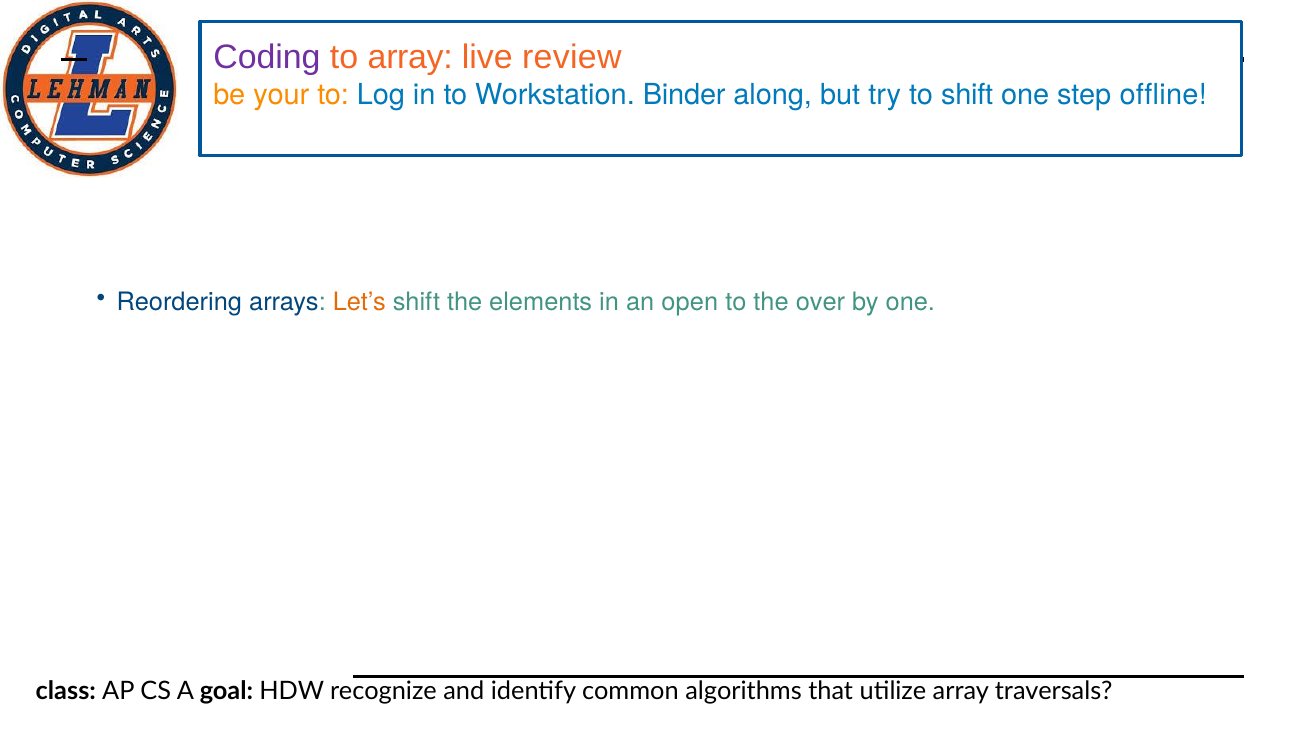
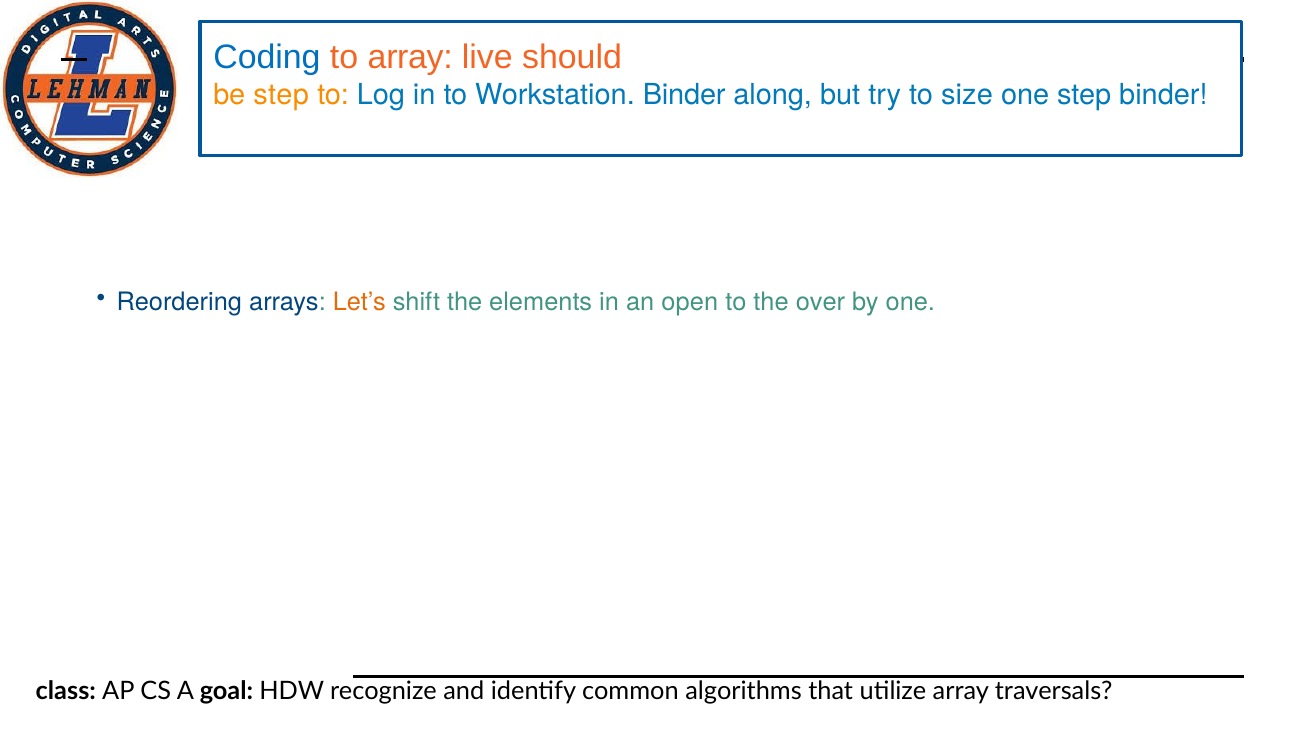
Coding colour: purple -> blue
review: review -> should
be your: your -> step
to shift: shift -> size
step offline: offline -> binder
